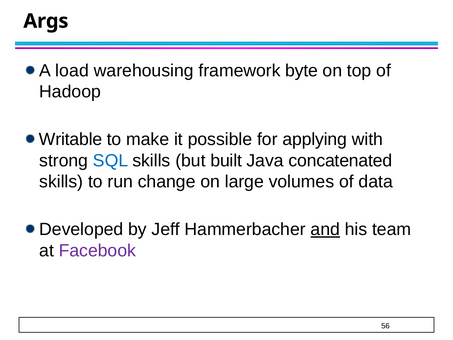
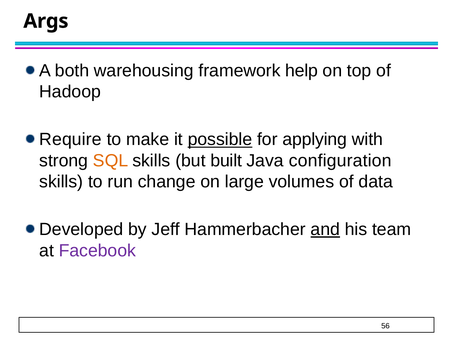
load: load -> both
byte: byte -> help
Writable: Writable -> Require
possible underline: none -> present
SQL colour: blue -> orange
concatenated: concatenated -> configuration
